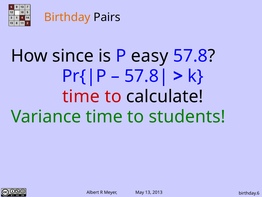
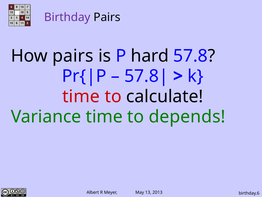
Birthday colour: orange -> purple
How since: since -> pairs
easy: easy -> hard
students: students -> depends
